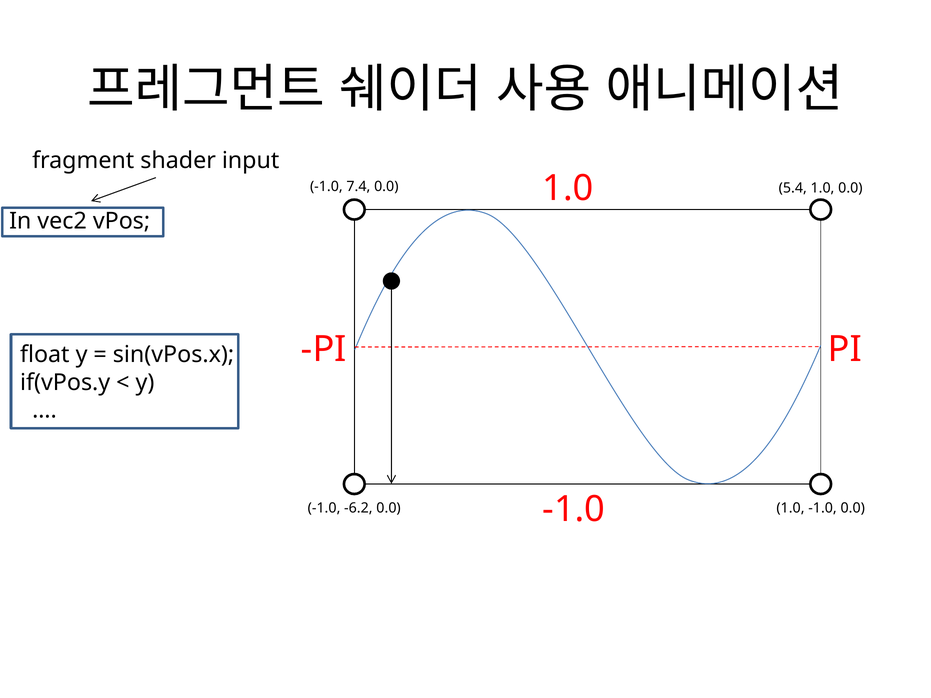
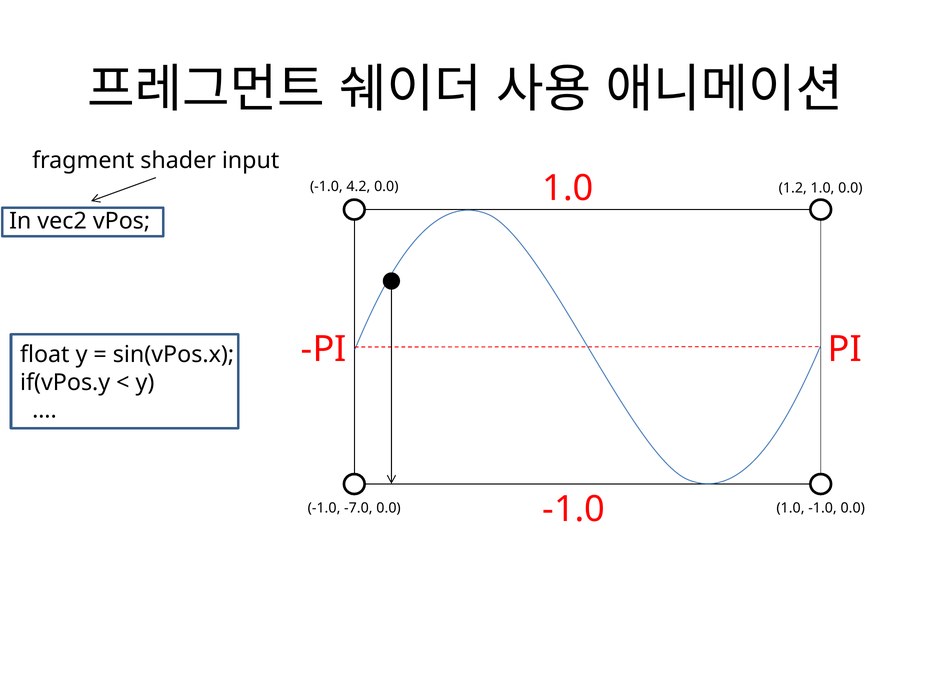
7.4: 7.4 -> 4.2
5.4: 5.4 -> 1.2
-6.2: -6.2 -> -7.0
